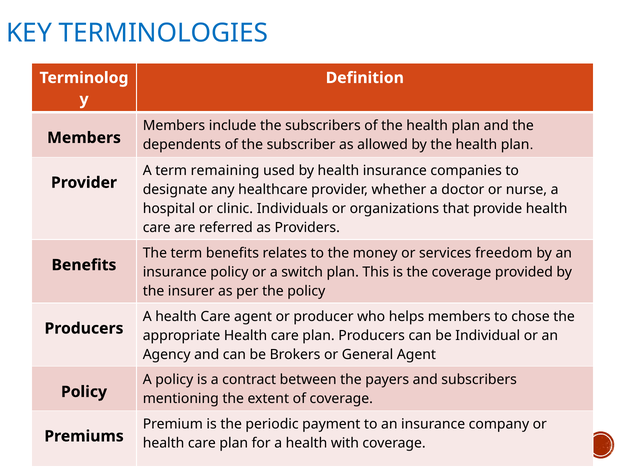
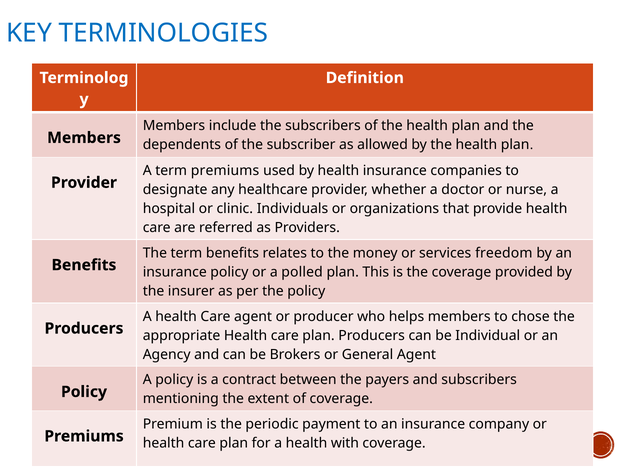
term remaining: remaining -> premiums
switch: switch -> polled
